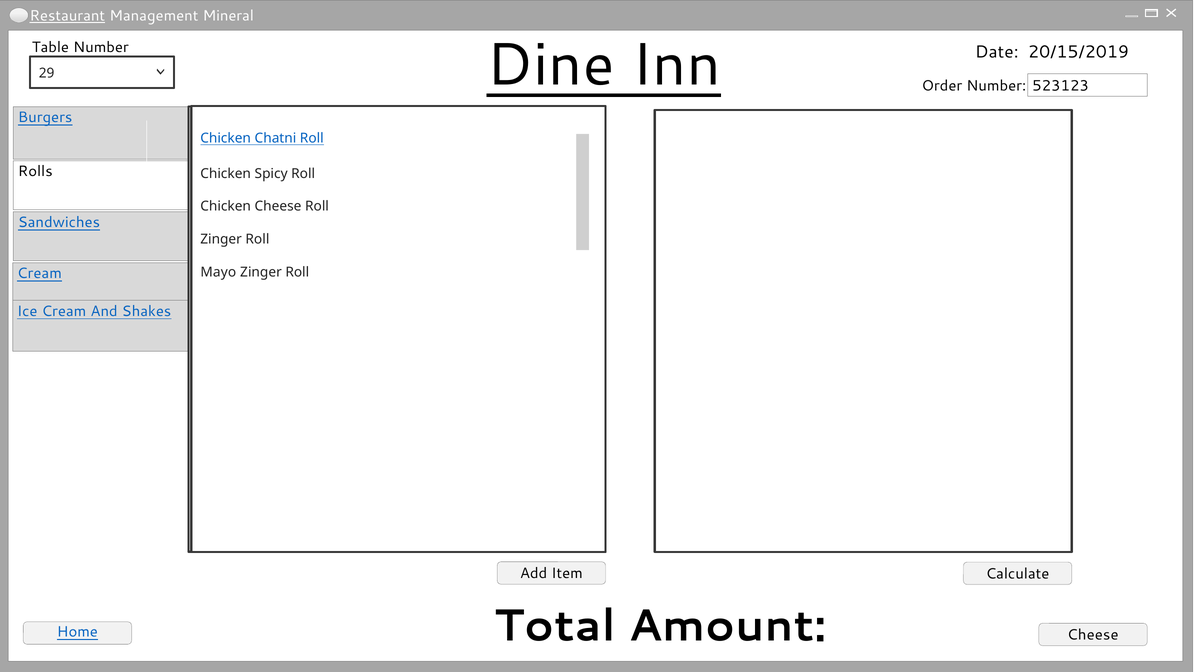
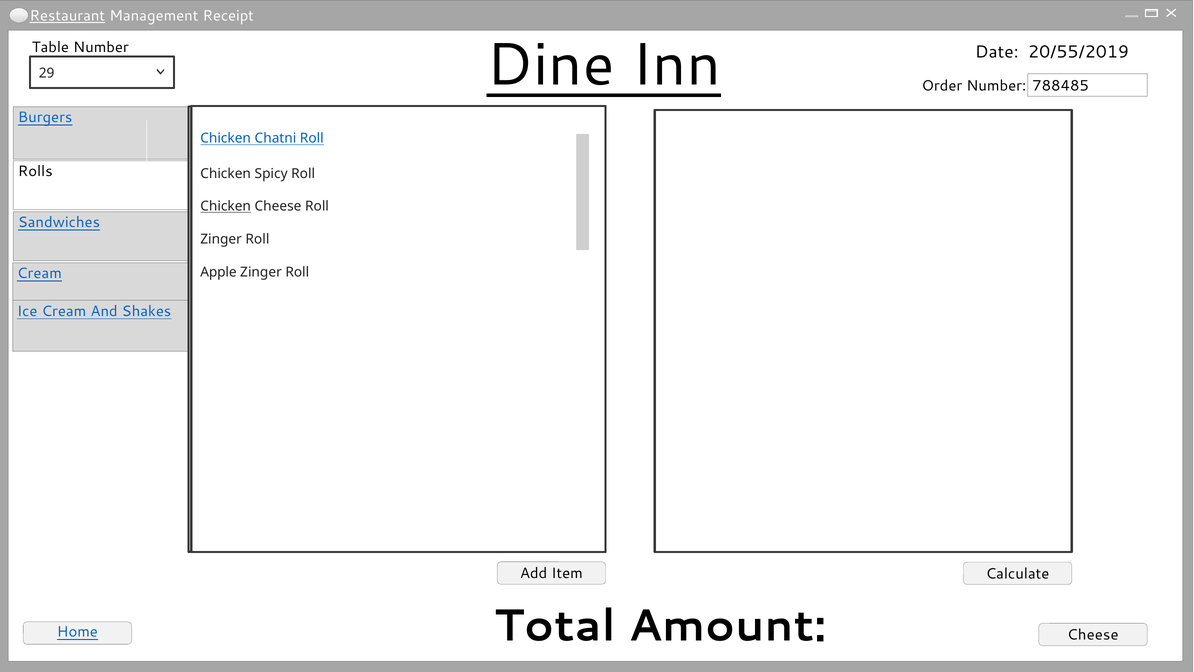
Mineral: Mineral -> Receipt
20/15/2019: 20/15/2019 -> 20/55/2019
523123: 523123 -> 788485
Chicken at (226, 206) underline: none -> present
Mayo: Mayo -> Apple
